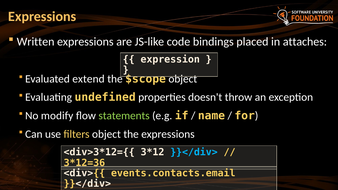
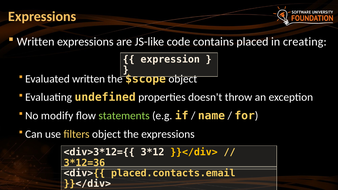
bindings: bindings -> contains
attaches: attaches -> creating
Evaluated extend: extend -> written
}}</div> at (194, 152) colour: light blue -> yellow
events.contacts.email: events.contacts.email -> placed.contacts.email
